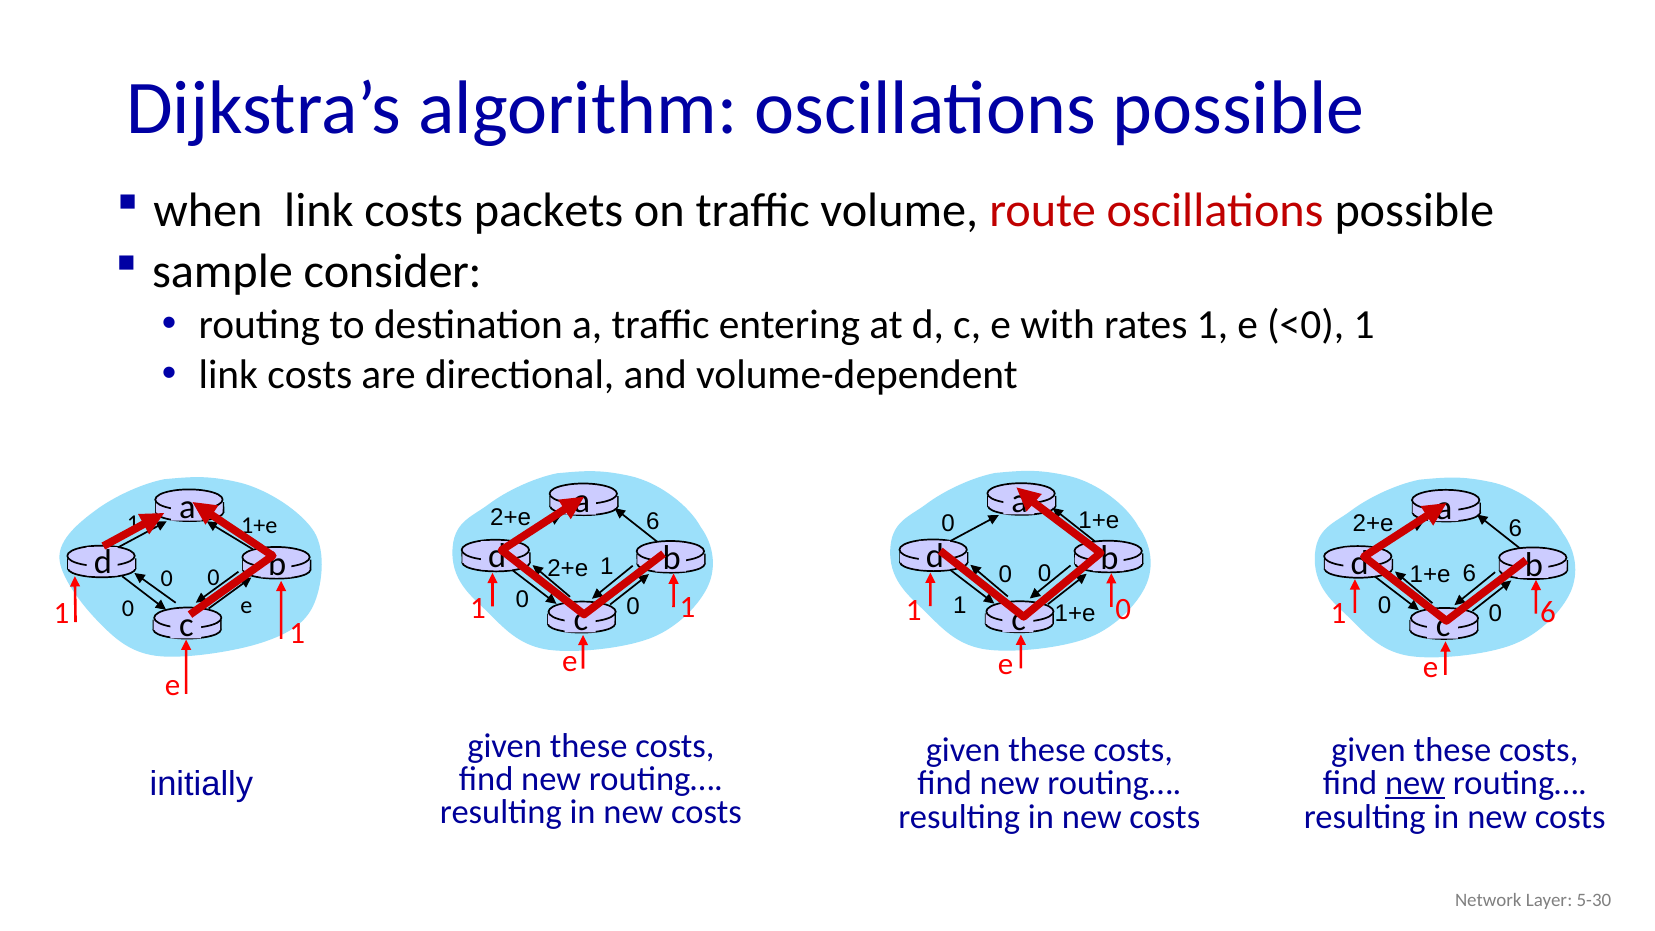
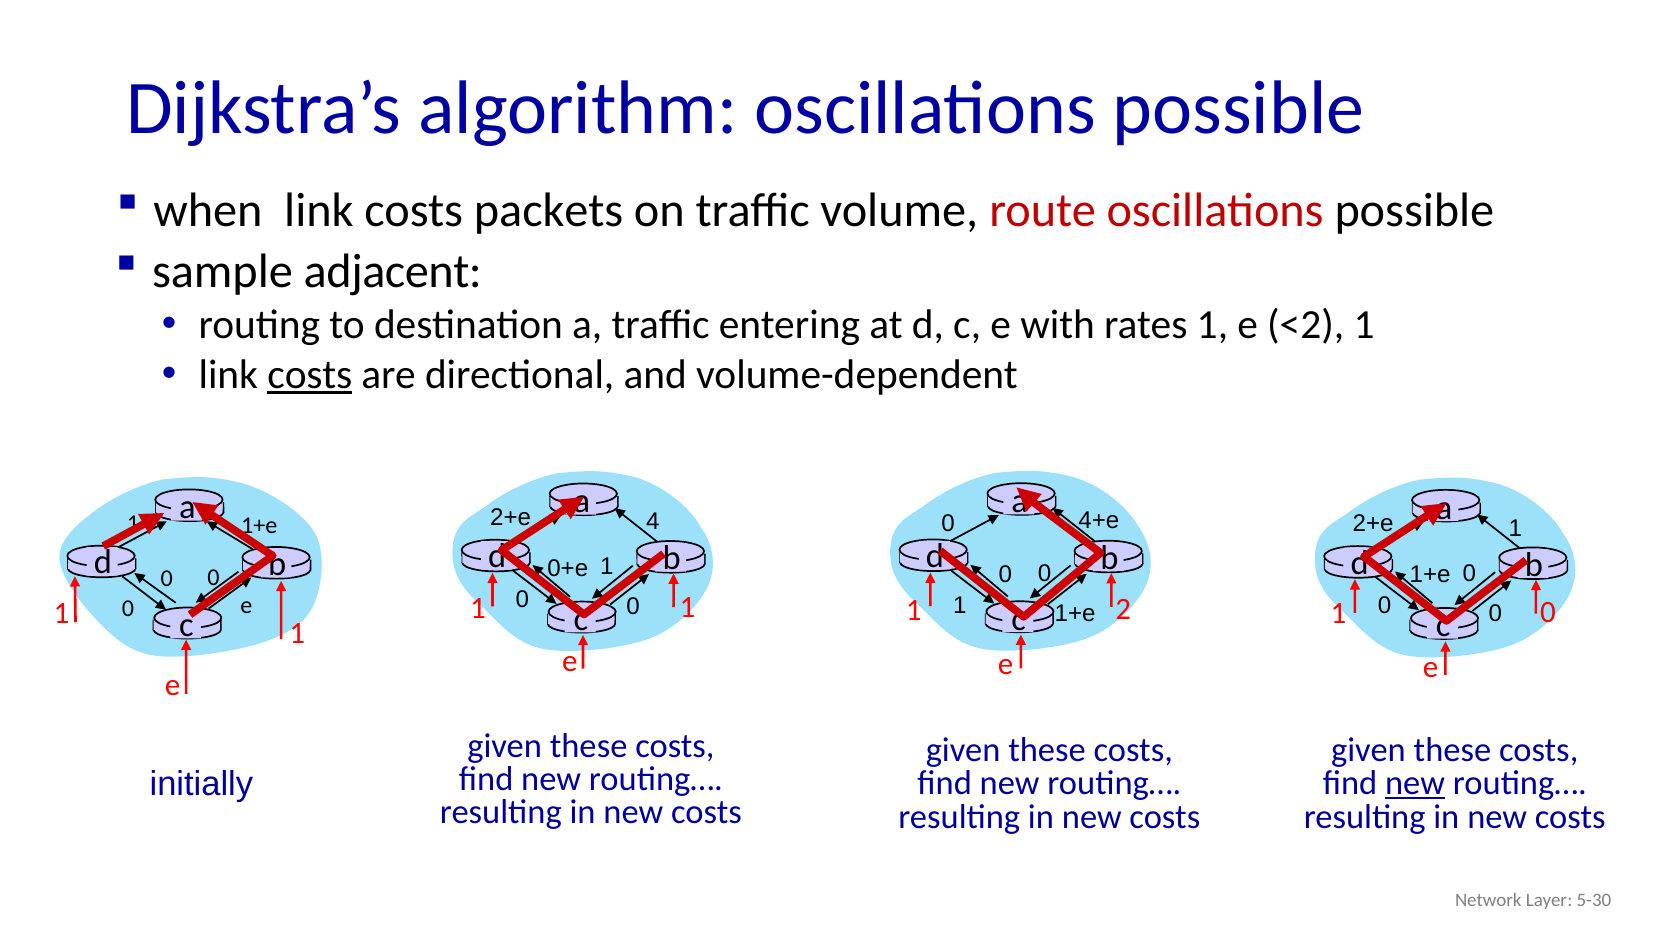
consider: consider -> adjacent
<0: <0 -> <2
costs at (310, 375) underline: none -> present
6 at (653, 522): 6 -> 4
1+e at (1099, 520): 1+e -> 4+e
6 at (1515, 528): 6 -> 1
2+e at (568, 568): 2+e -> 0+e
1+e 6: 6 -> 0
0 at (1123, 610): 0 -> 2
6 at (1548, 612): 6 -> 0
